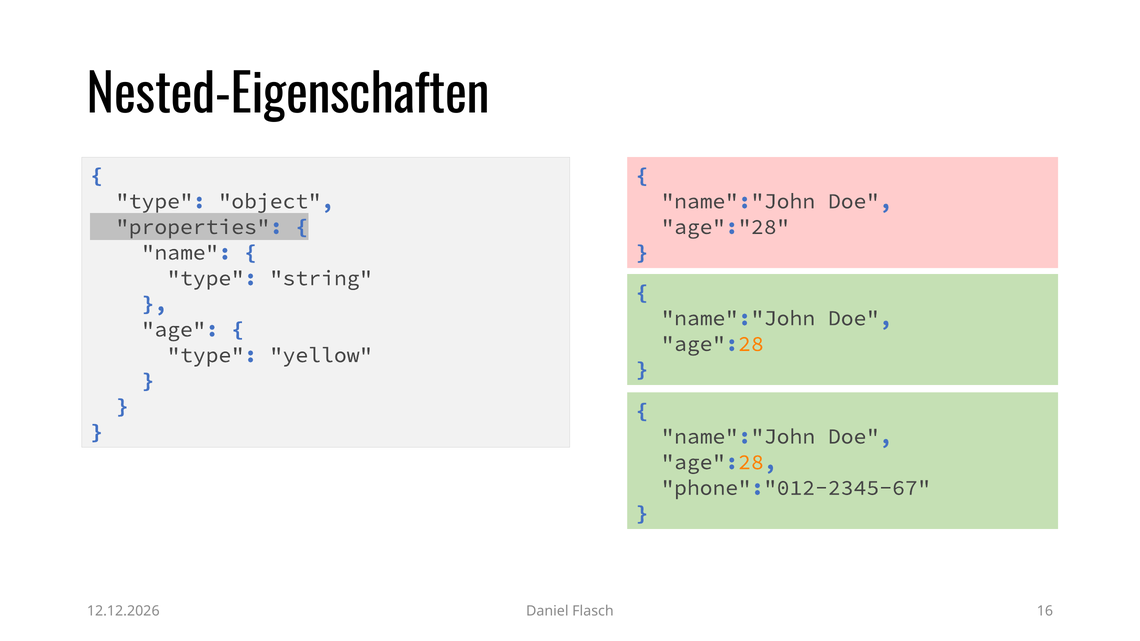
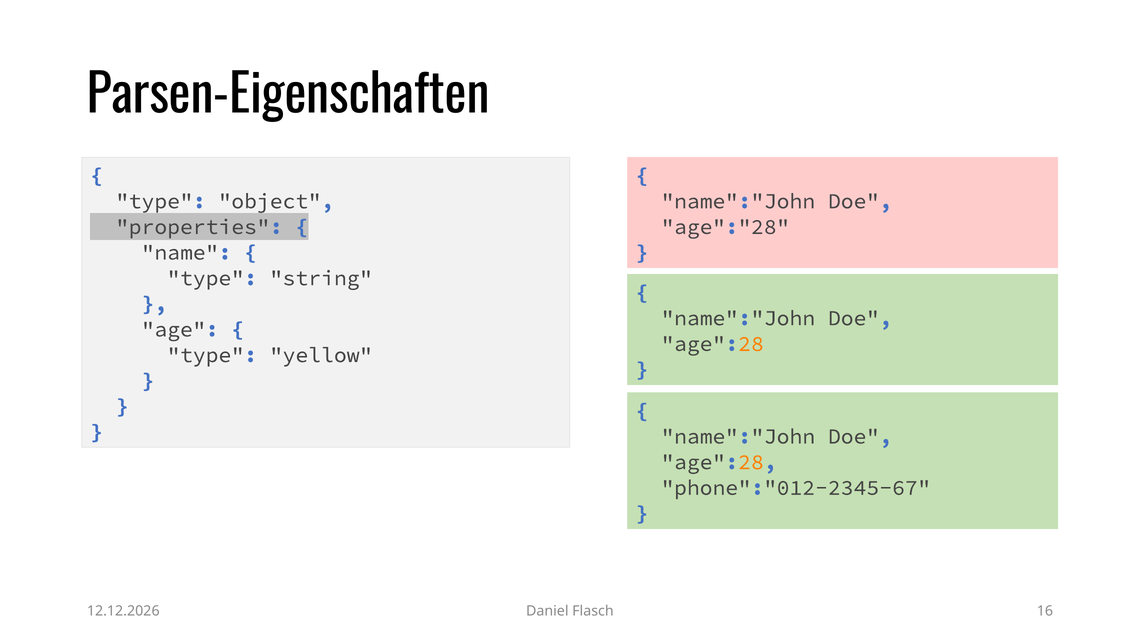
Nested-Eigenschaften: Nested-Eigenschaften -> Parsen-Eigenschaften
